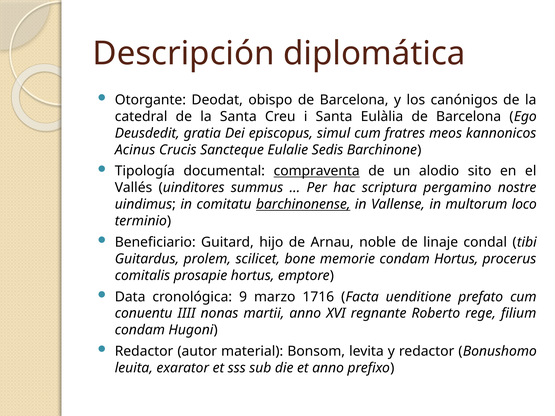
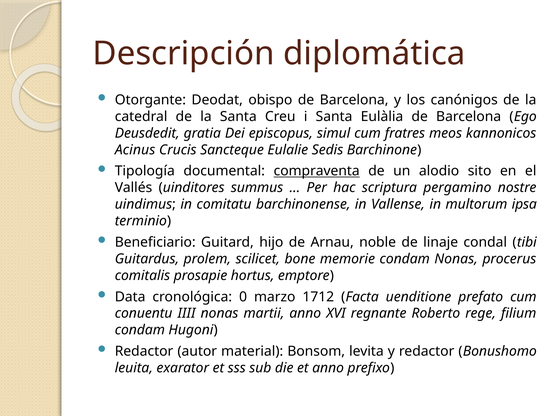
barchinonense underline: present -> none
loco: loco -> ipsa
condam Hortus: Hortus -> Nonas
9: 9 -> 0
1716: 1716 -> 1712
